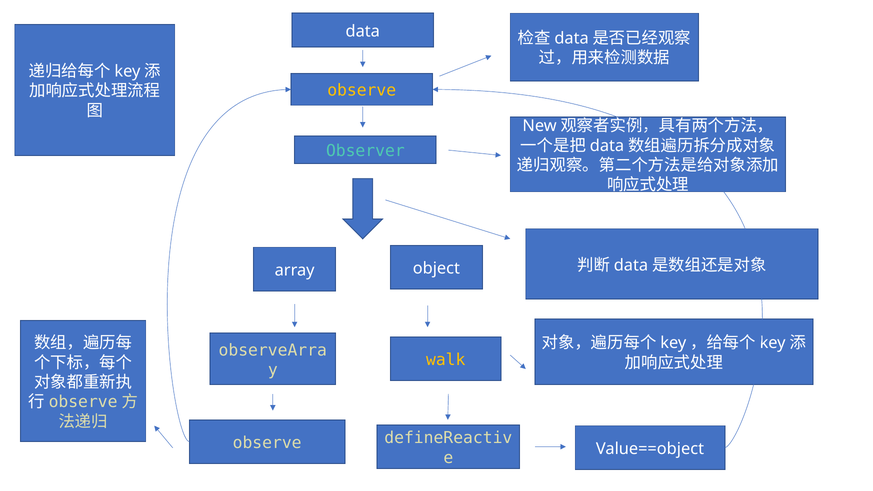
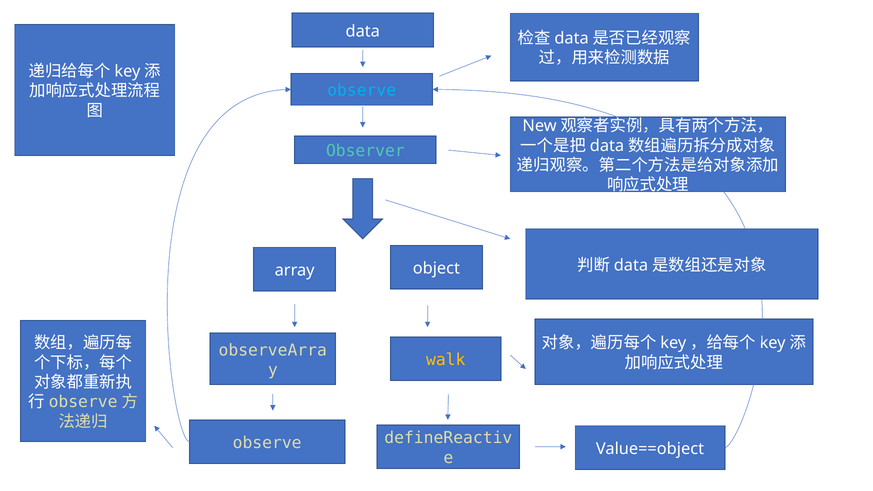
observe at (362, 91) colour: yellow -> light blue
